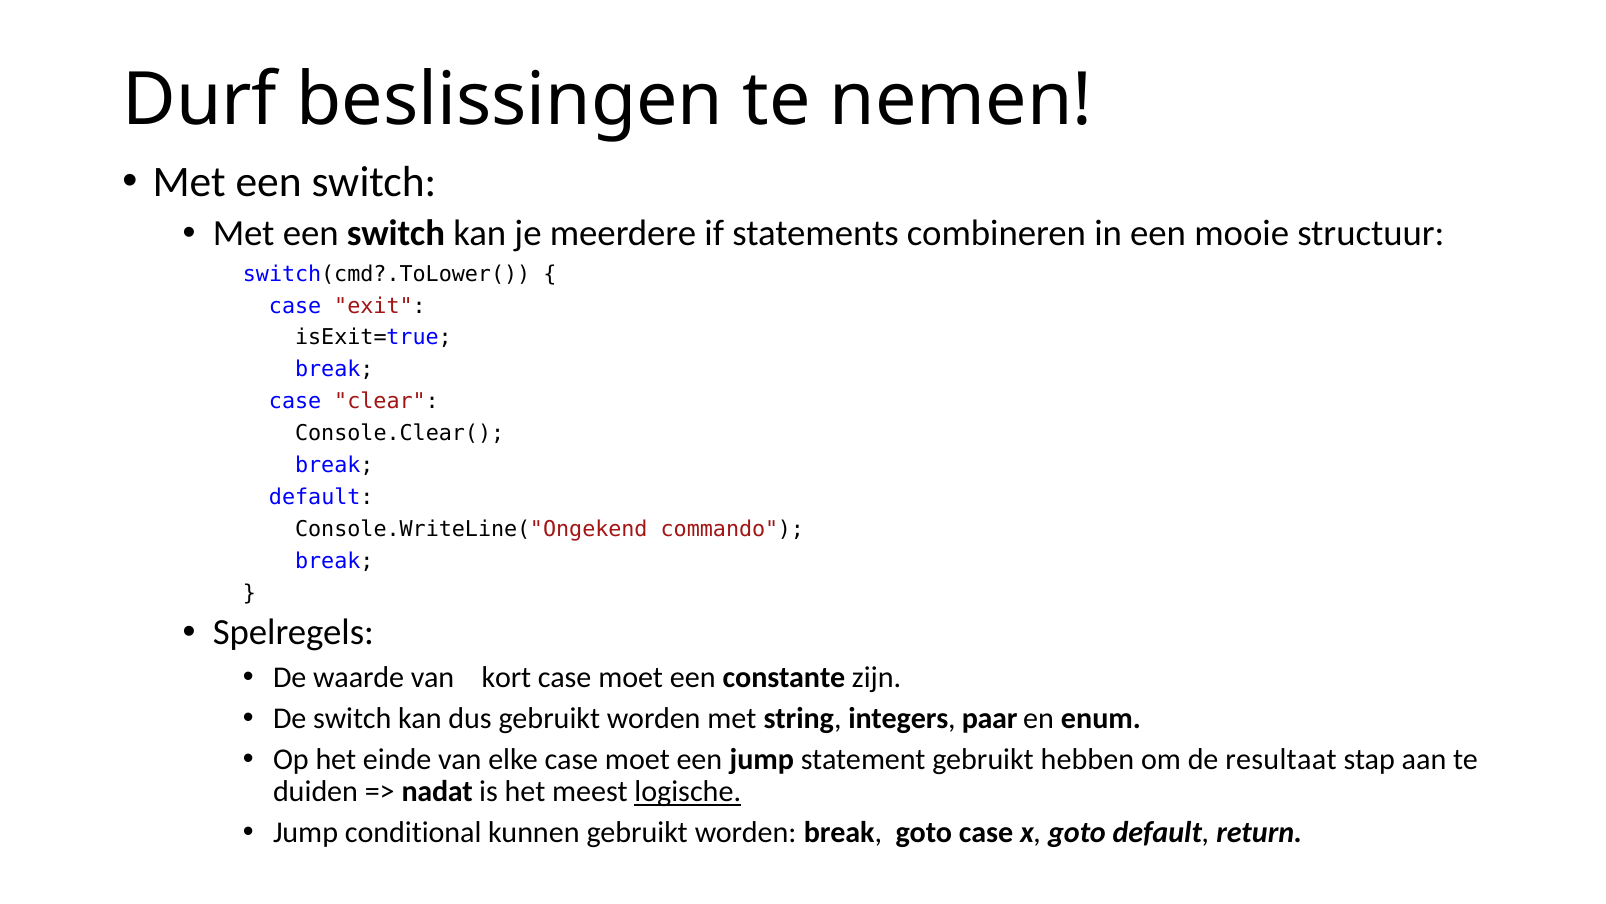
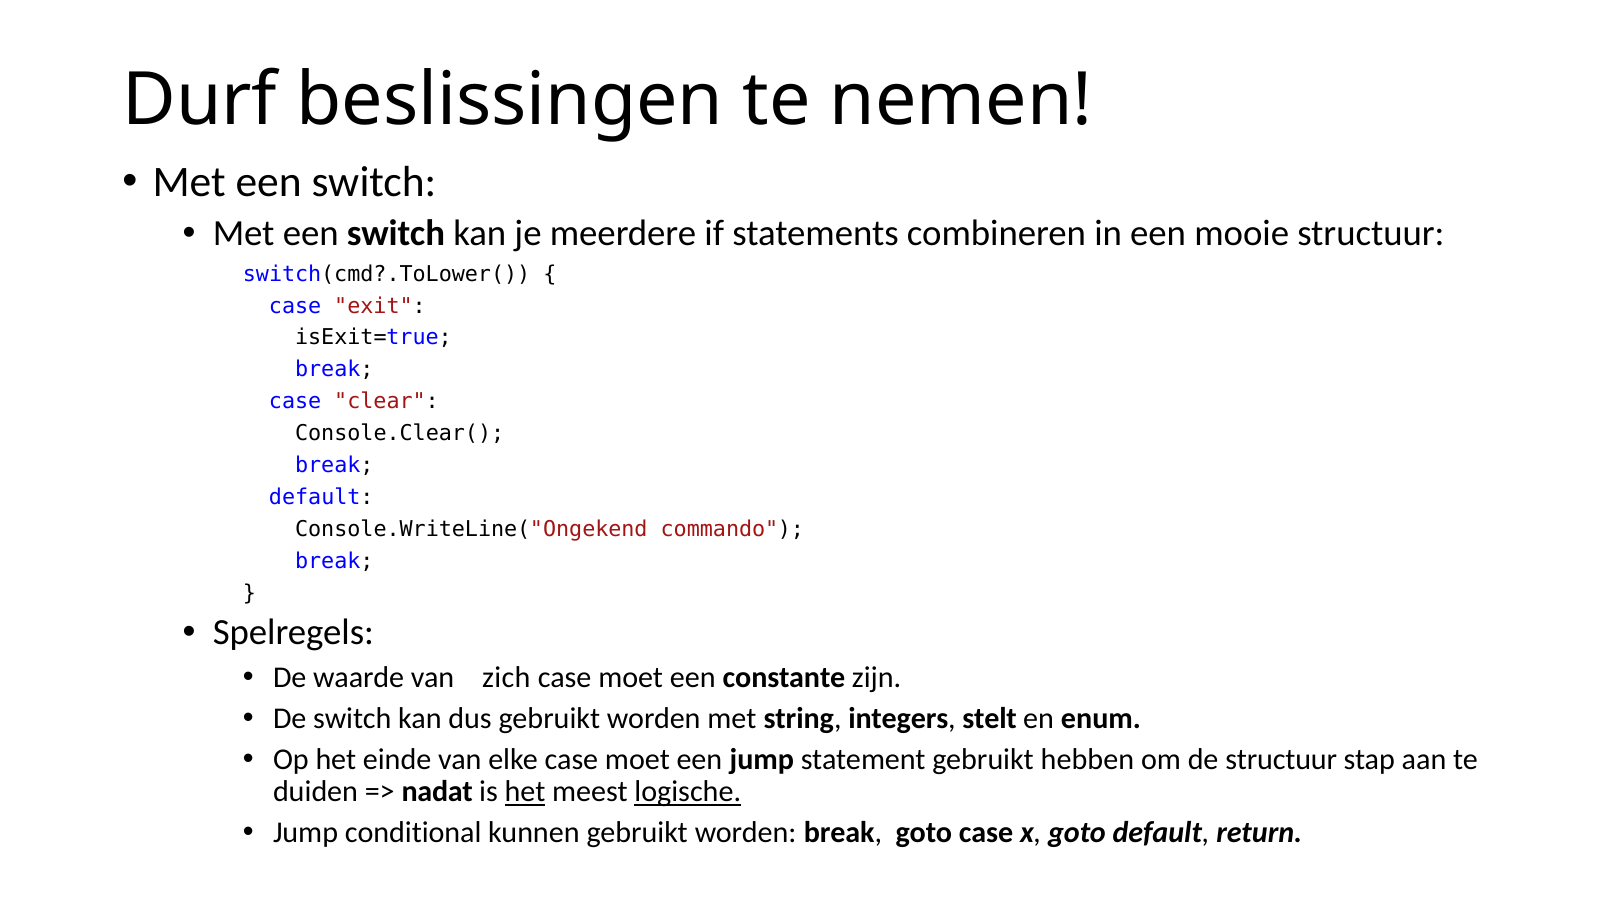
kort: kort -> zich
paar: paar -> stelt
de resultaat: resultaat -> structuur
het at (525, 791) underline: none -> present
